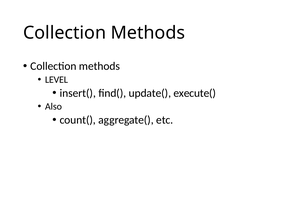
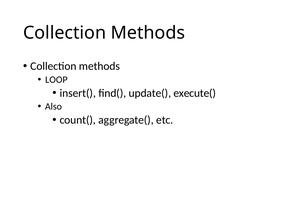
LEVEL: LEVEL -> LOOP
